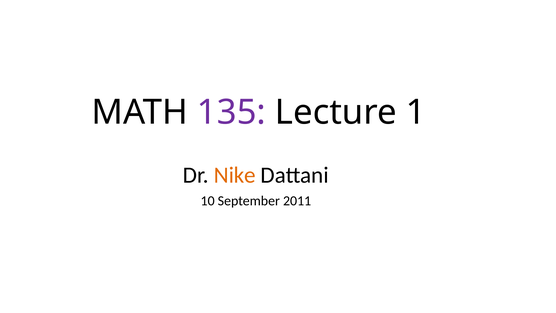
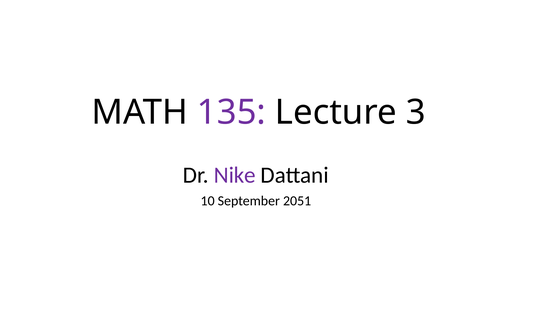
1: 1 -> 3
Nike colour: orange -> purple
2011: 2011 -> 2051
